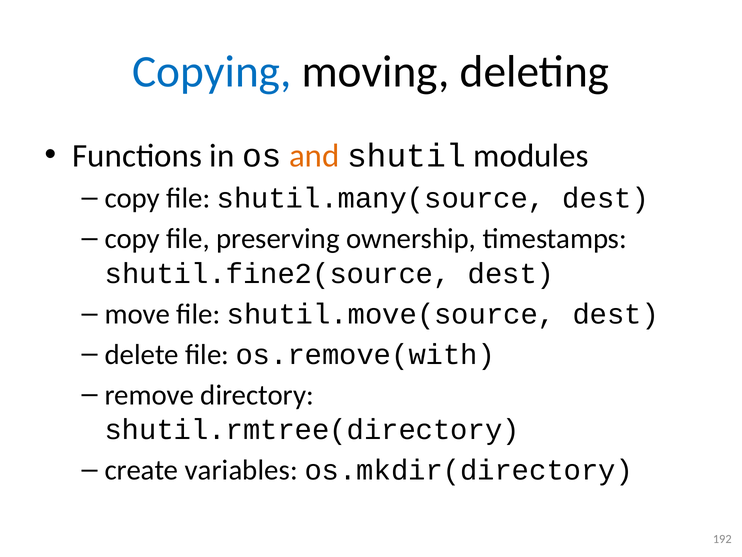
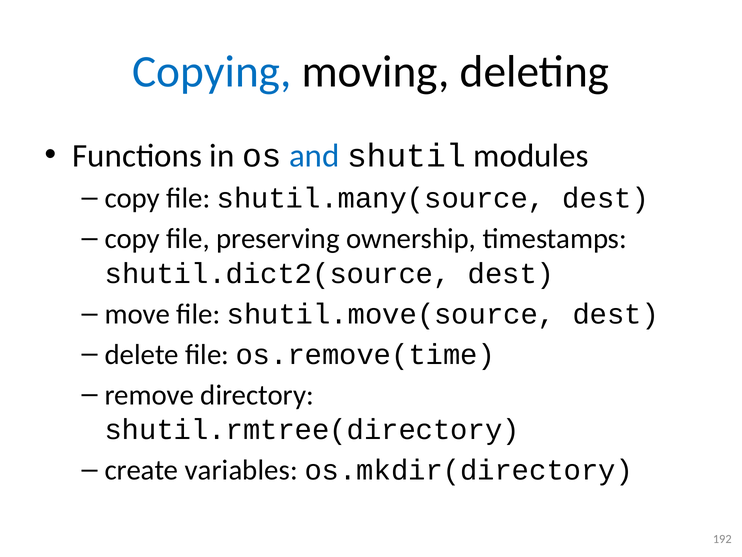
and colour: orange -> blue
shutil.fine2(source: shutil.fine2(source -> shutil.dict2(source
os.remove(with: os.remove(with -> os.remove(time
